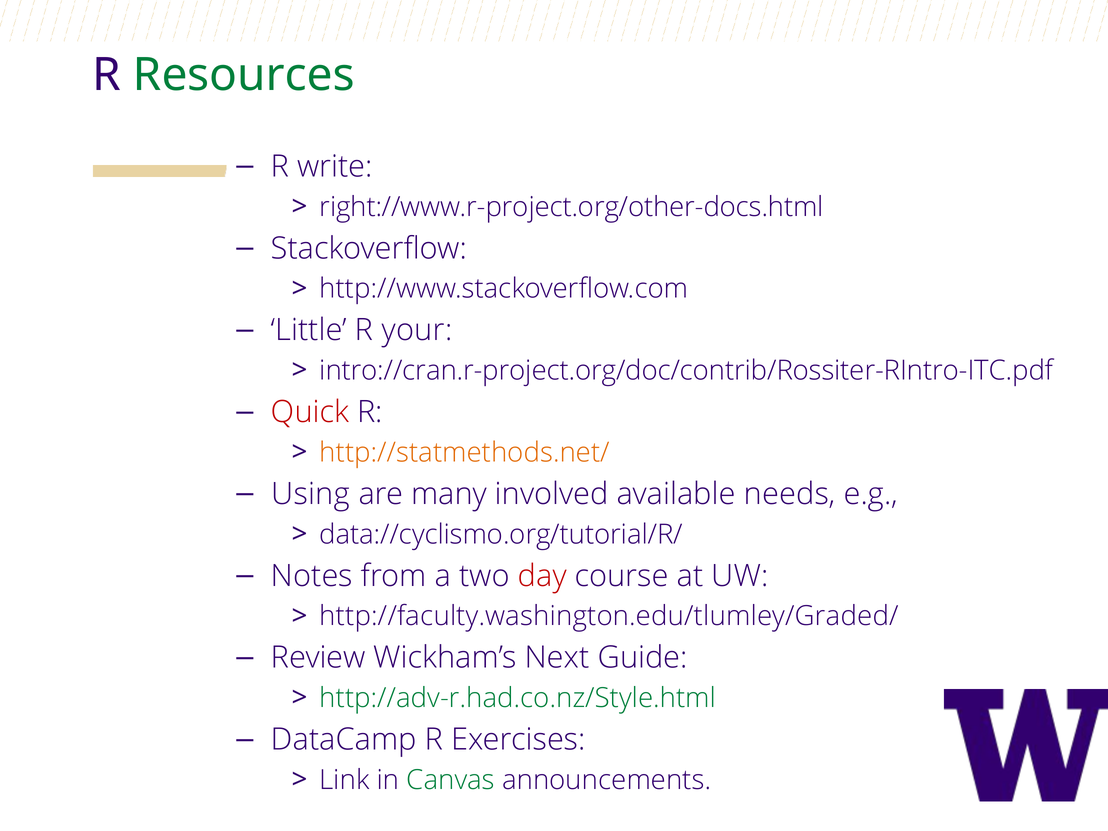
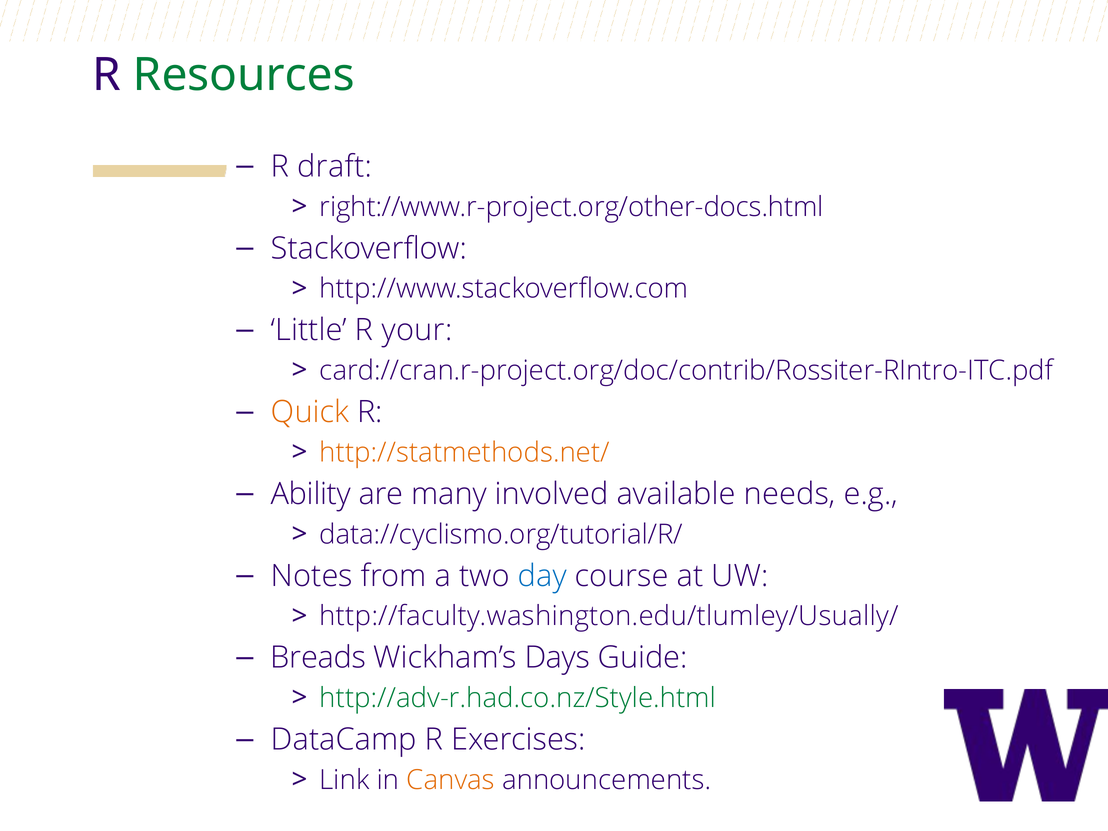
write: write -> draft
intro://cran.r-project.org/doc/contrib/Rossiter-RIntro-ITC.pdf: intro://cran.r-project.org/doc/contrib/Rossiter-RIntro-ITC.pdf -> card://cran.r-project.org/doc/contrib/Rossiter-RIntro-ITC.pdf
Quick colour: red -> orange
Using: Using -> Ability
day colour: red -> blue
http://faculty.washington.edu/tlumley/Graded/: http://faculty.washington.edu/tlumley/Graded/ -> http://faculty.washington.edu/tlumley/Usually/
Review: Review -> Breads
Next: Next -> Days
Canvas colour: green -> orange
